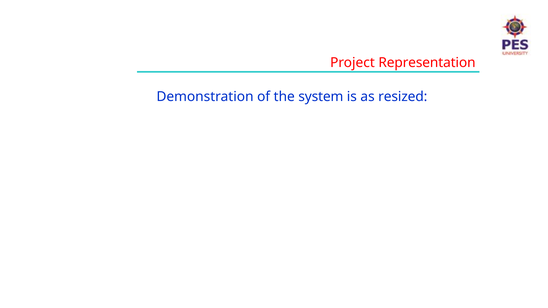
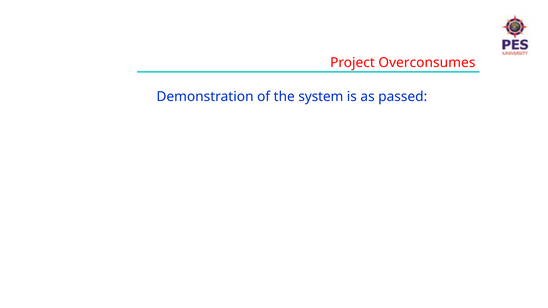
Representation: Representation -> Overconsumes
resized: resized -> passed
